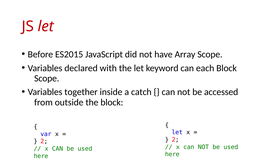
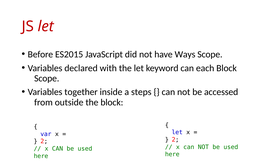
Array: Array -> Ways
catch: catch -> steps
